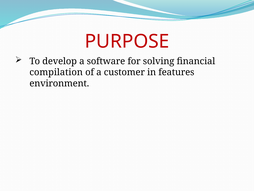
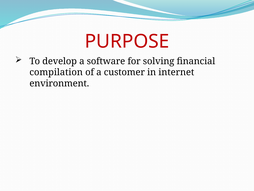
features: features -> internet
